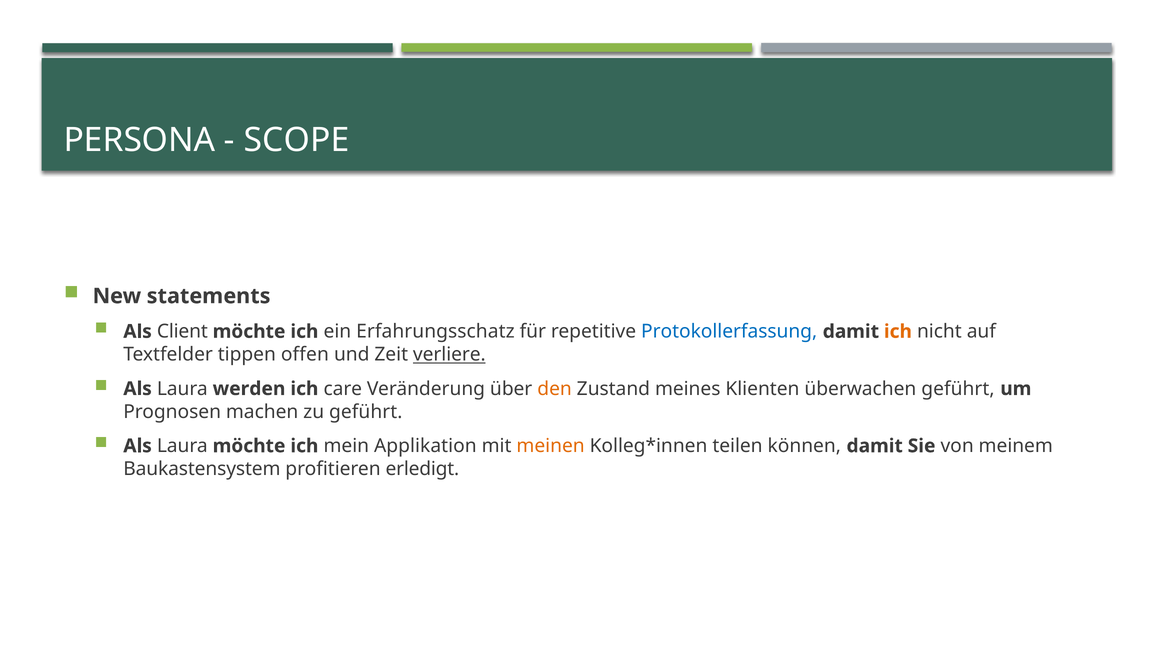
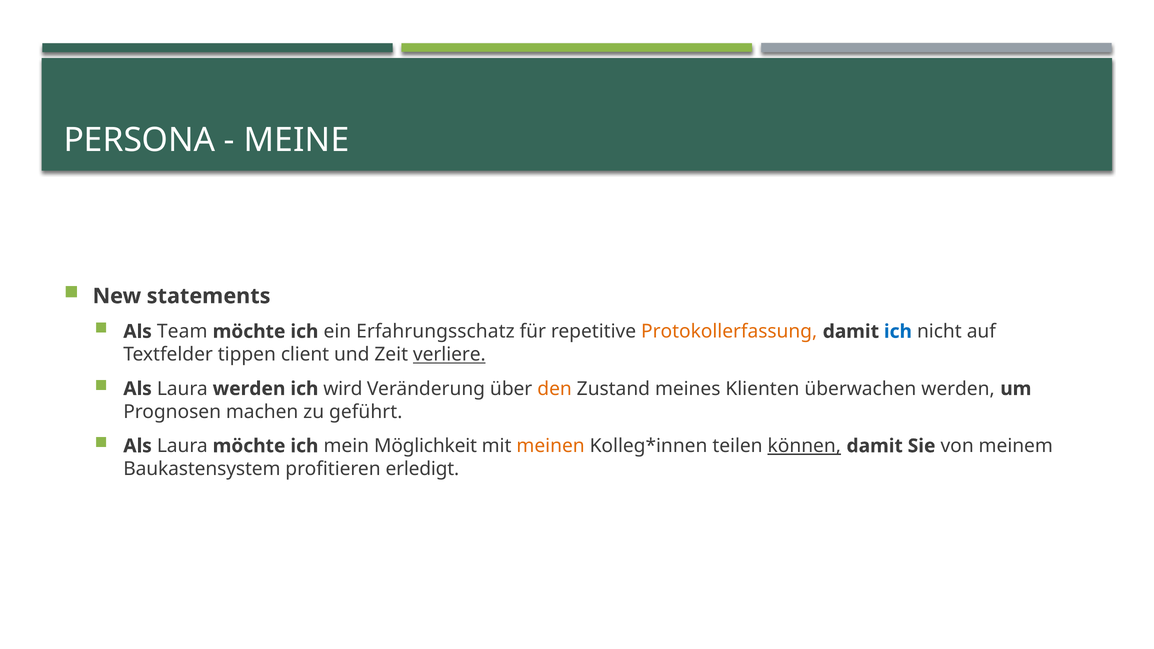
SCOPE: SCOPE -> MEINE
Client: Client -> Team
Protokollerfassung colour: blue -> orange
ich at (898, 332) colour: orange -> blue
offen: offen -> client
care: care -> wird
überwachen geführt: geführt -> werden
Applikation: Applikation -> Möglichkeit
können underline: none -> present
